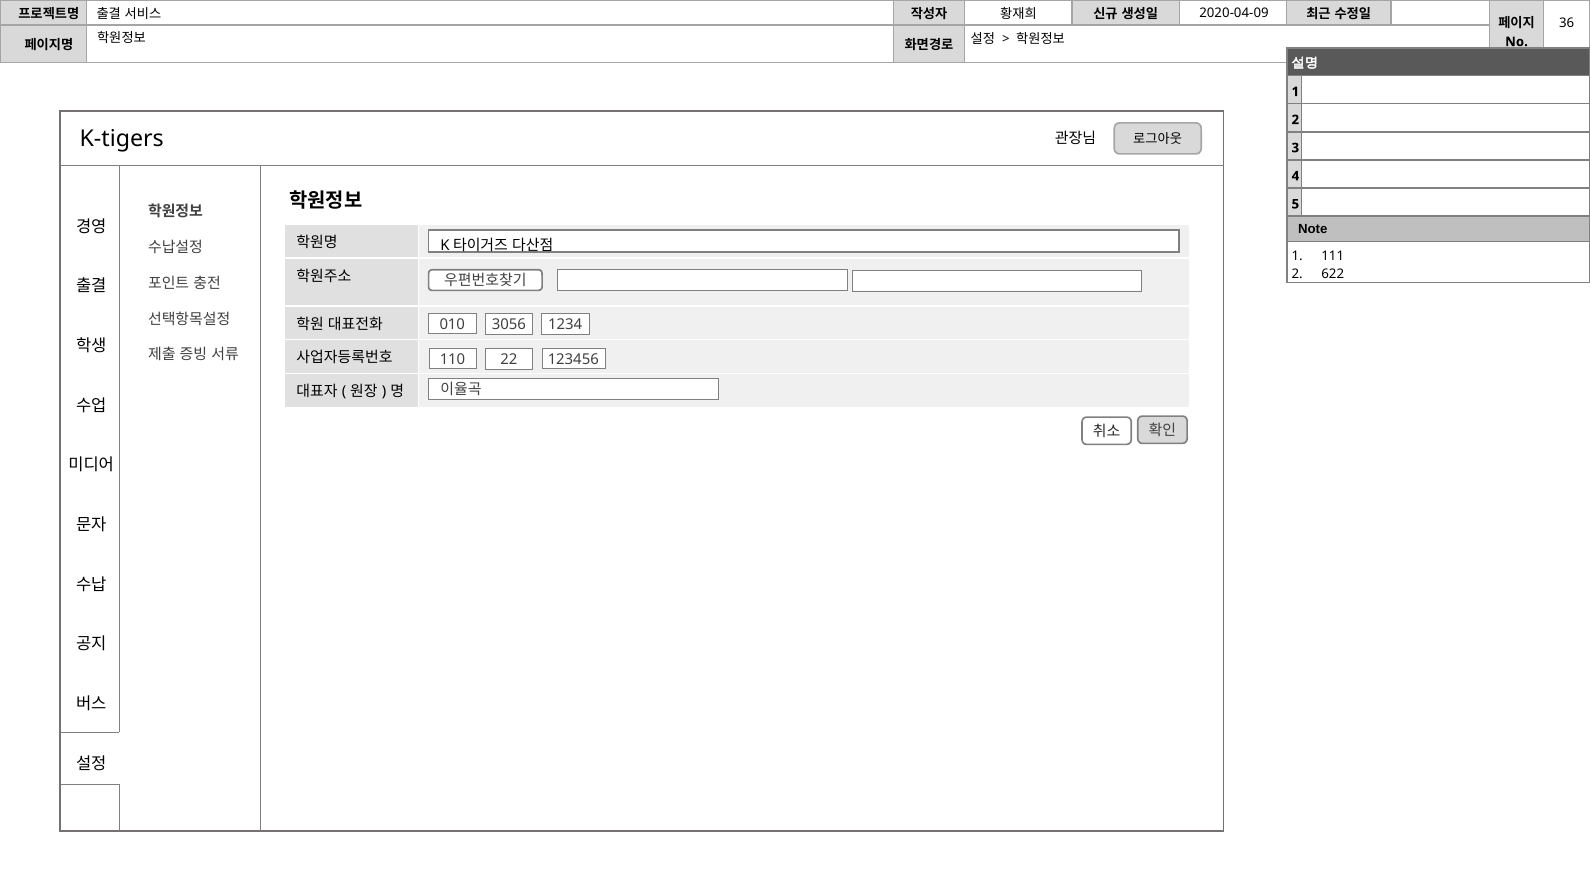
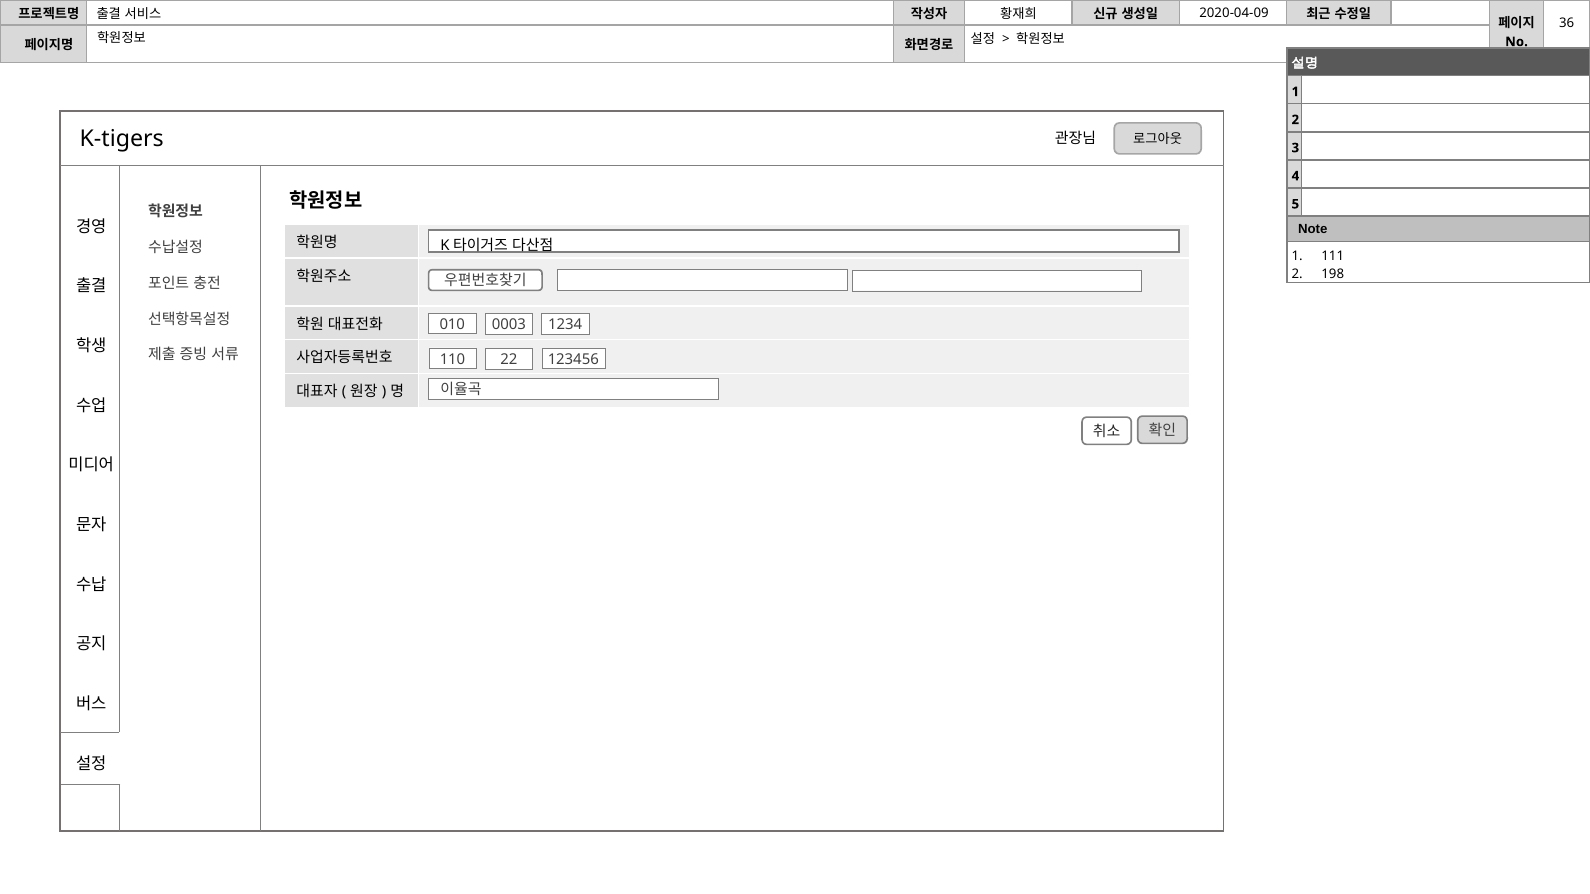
622: 622 -> 198
3056: 3056 -> 0003
